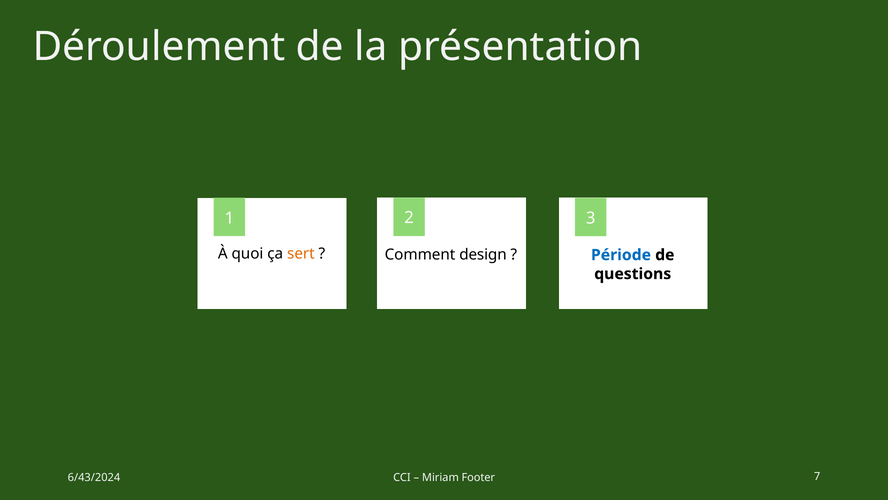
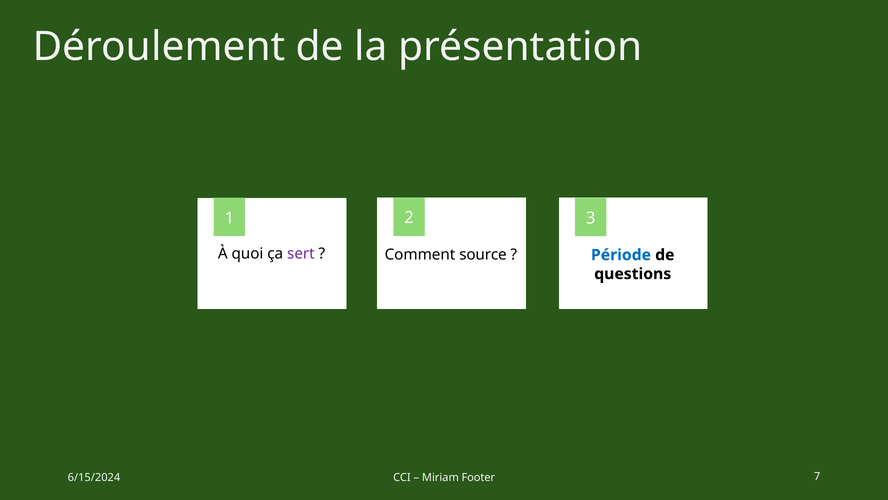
sert colour: orange -> purple
design: design -> source
6/43/2024: 6/43/2024 -> 6/15/2024
